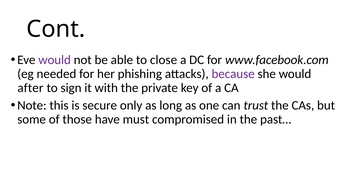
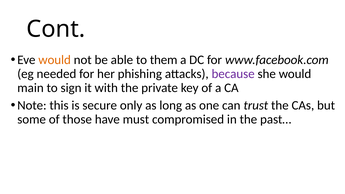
would at (55, 60) colour: purple -> orange
close: close -> them
after: after -> main
